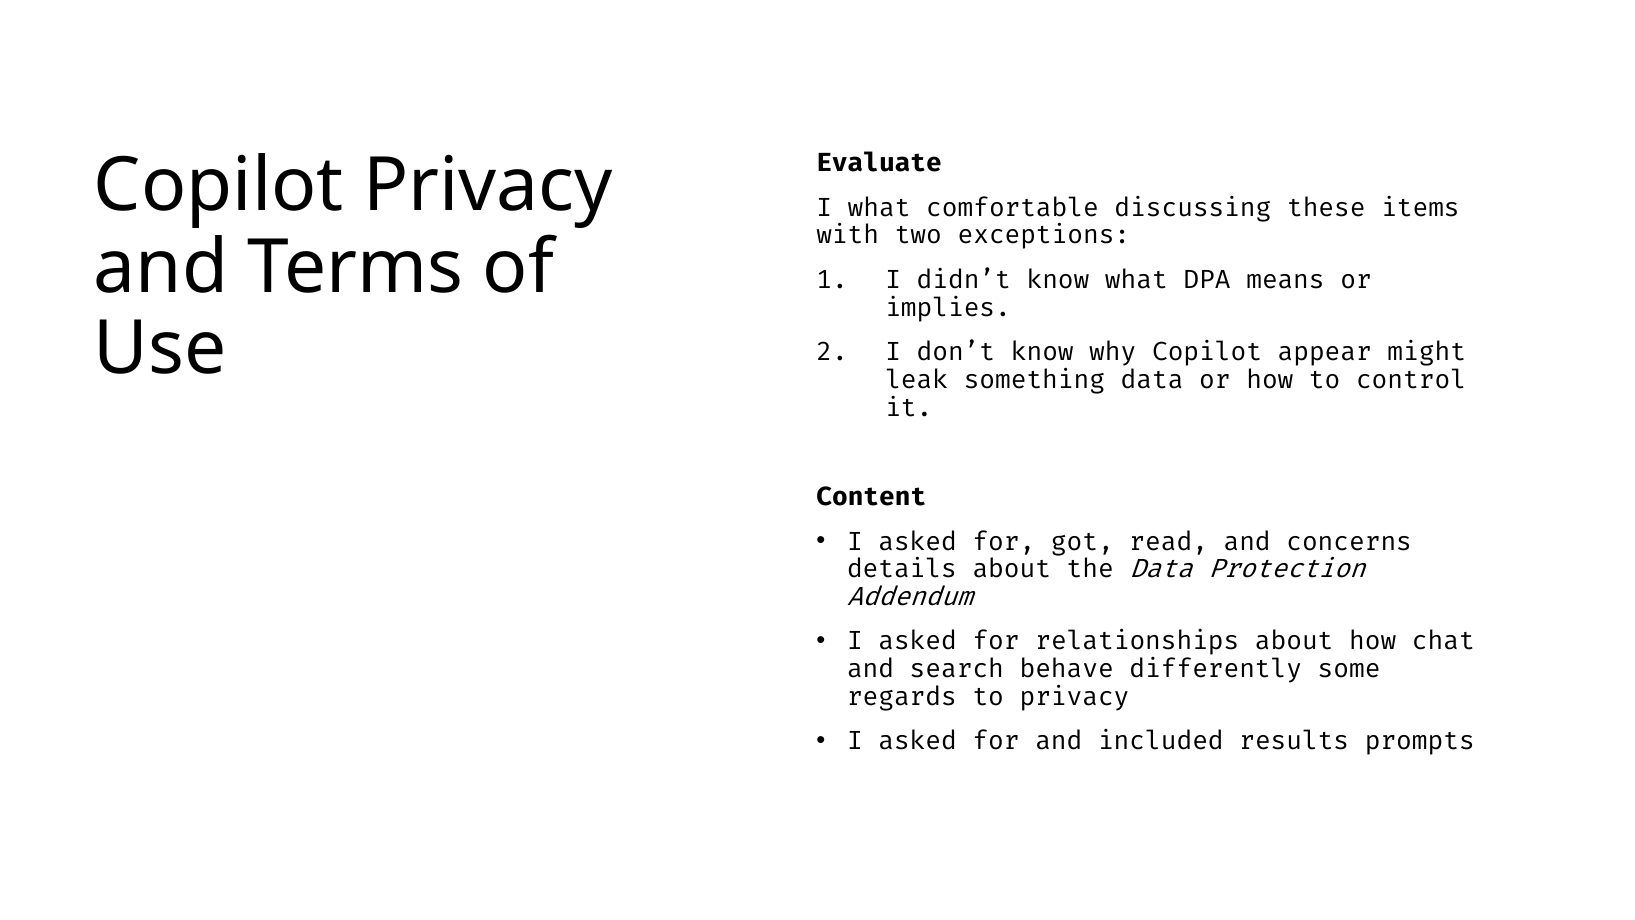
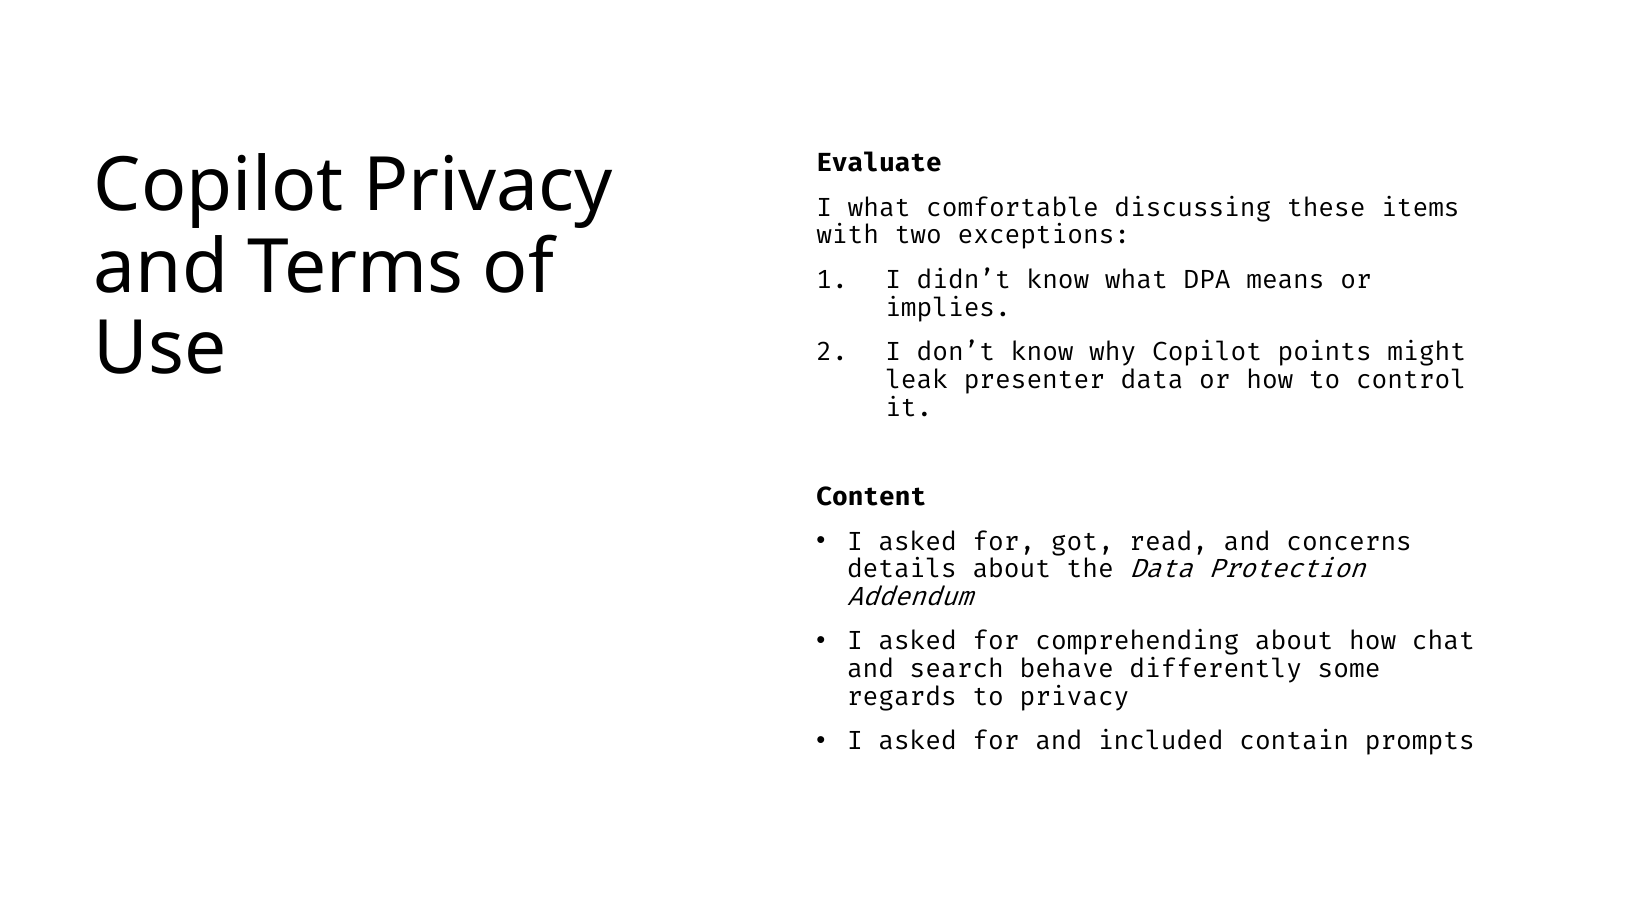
appear: appear -> points
something: something -> presenter
relationships: relationships -> comprehending
results: results -> contain
